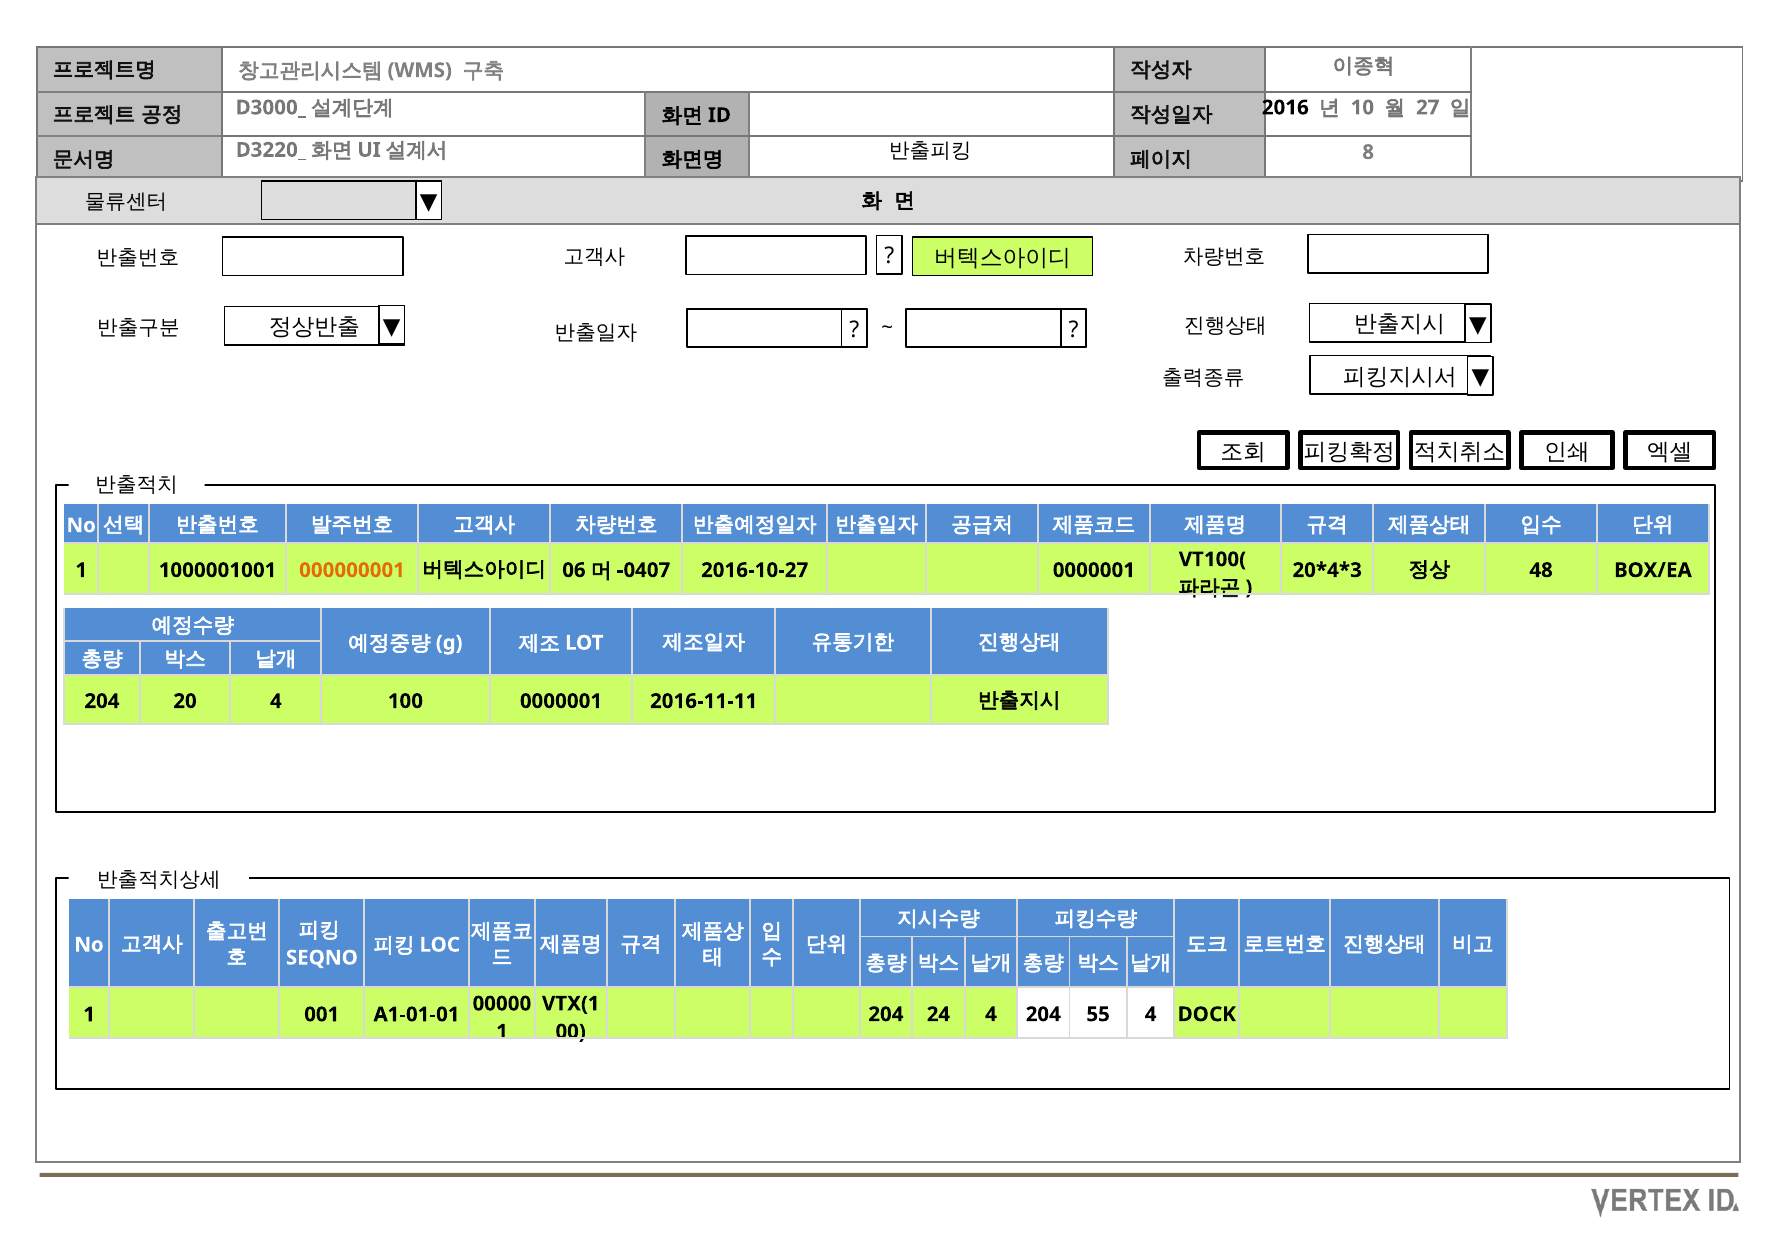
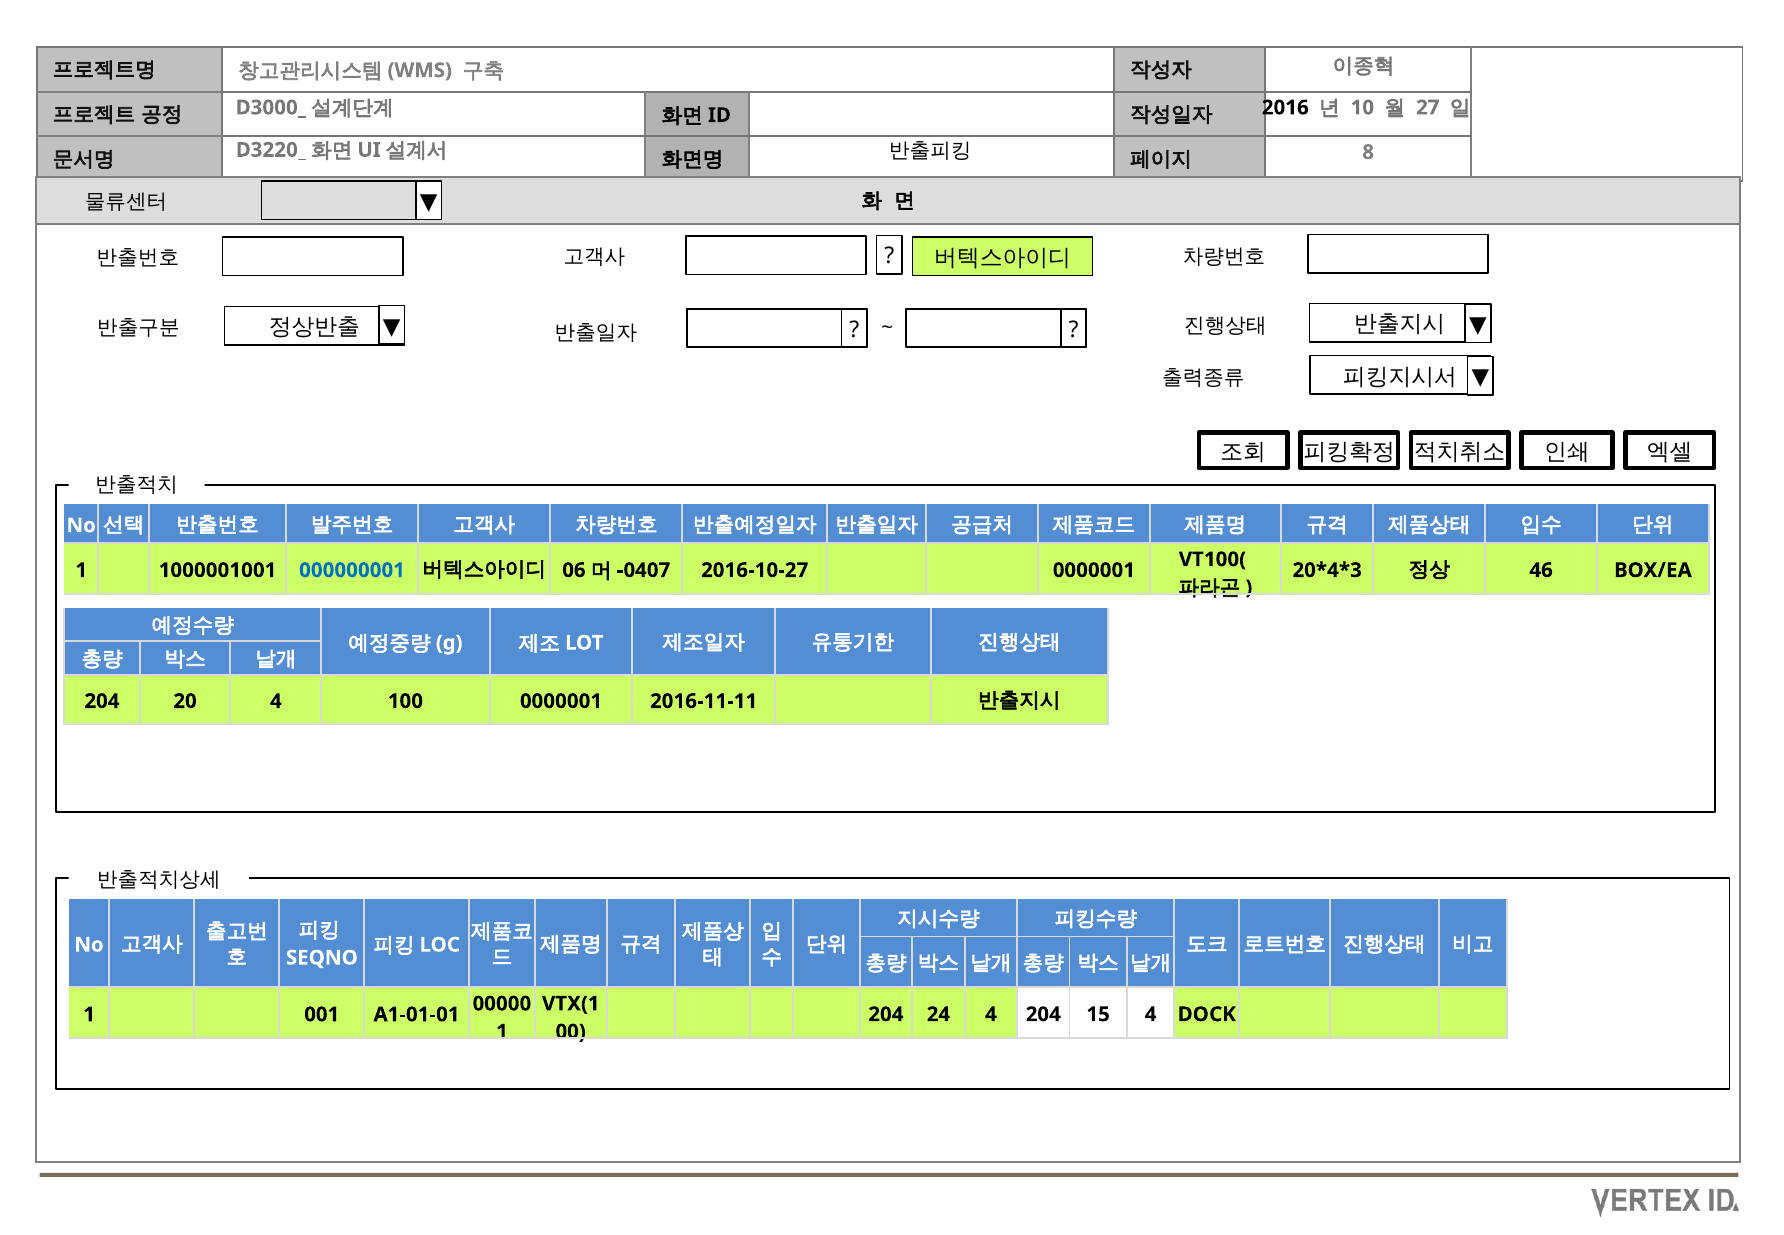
000000001 colour: orange -> blue
48: 48 -> 46
55: 55 -> 15
